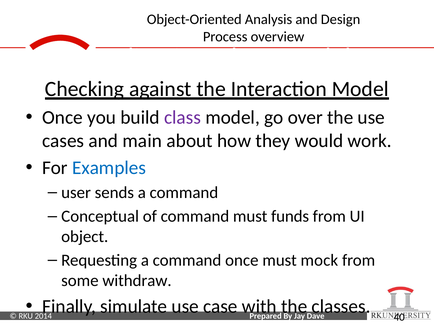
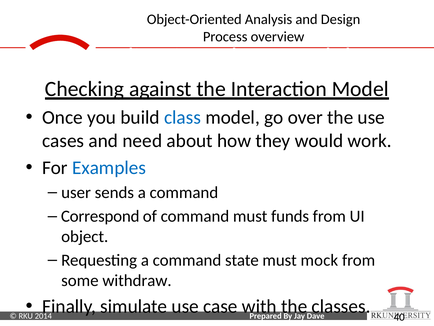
class at (183, 117) colour: purple -> blue
main: main -> need
Conceptual: Conceptual -> Correspond
command once: once -> state
